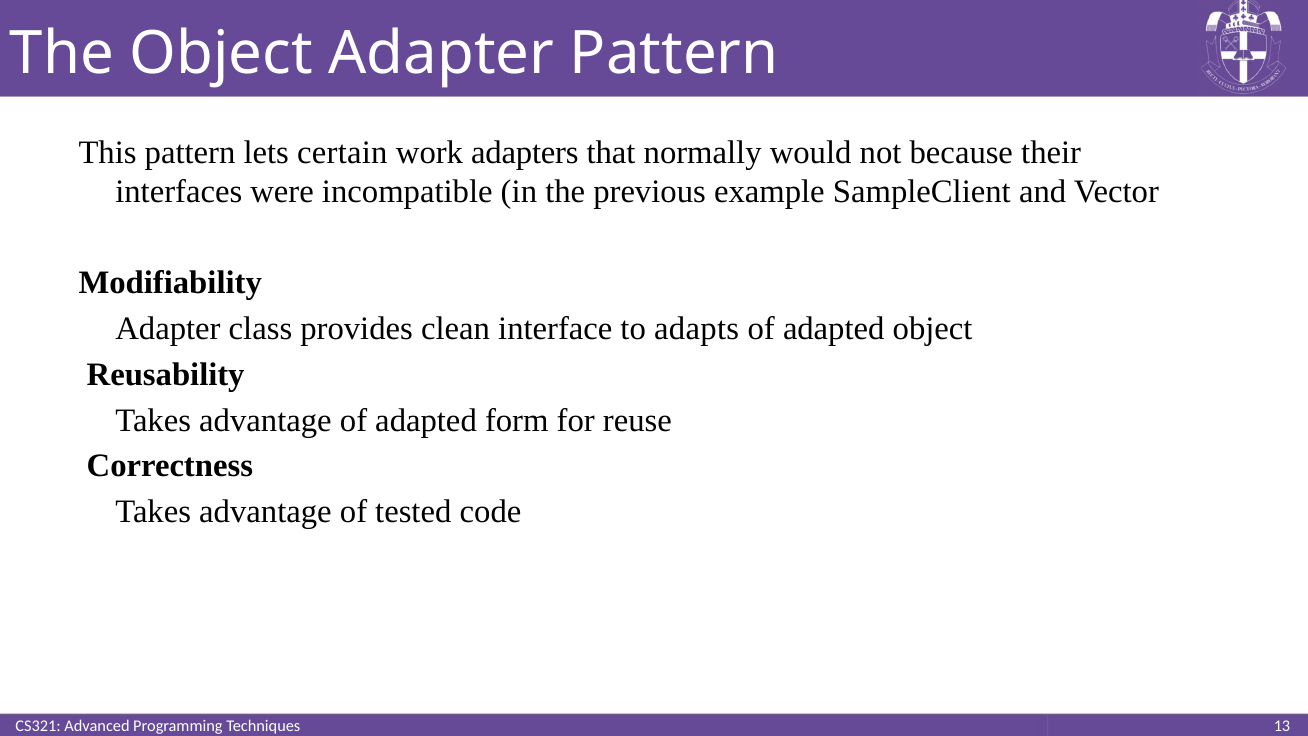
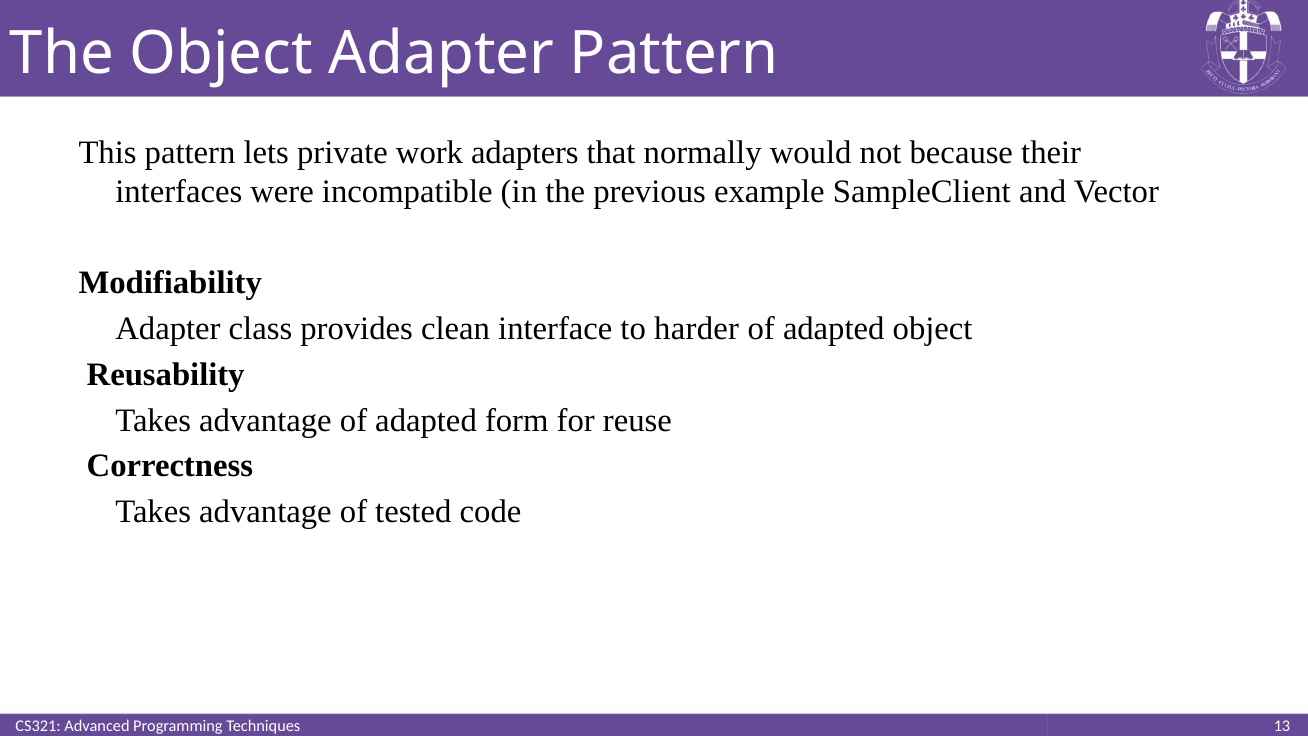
certain: certain -> private
adapts: adapts -> harder
